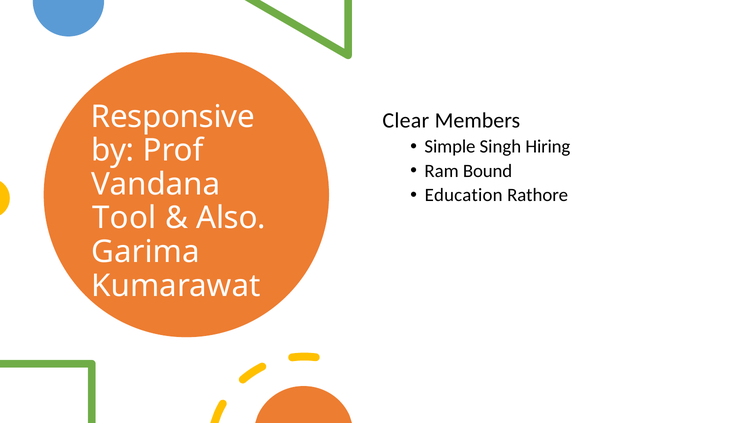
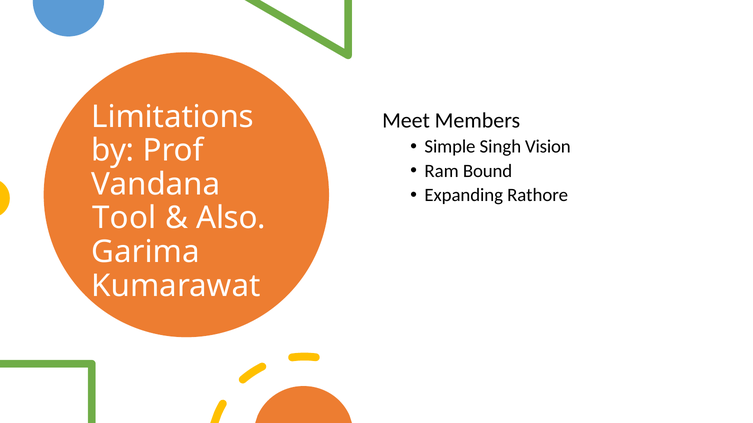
Responsive: Responsive -> Limitations
Clear: Clear -> Meet
Hiring: Hiring -> Vision
Education: Education -> Expanding
